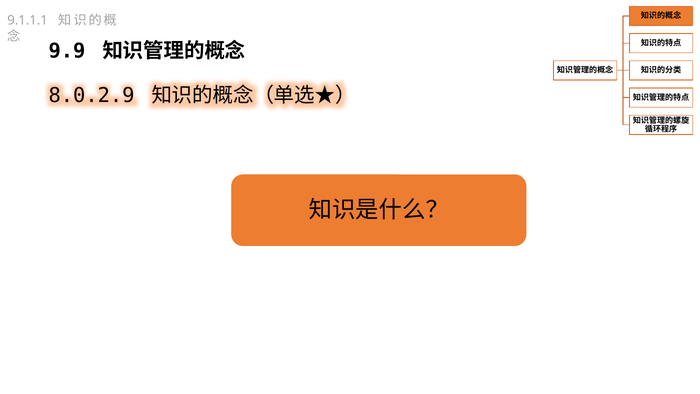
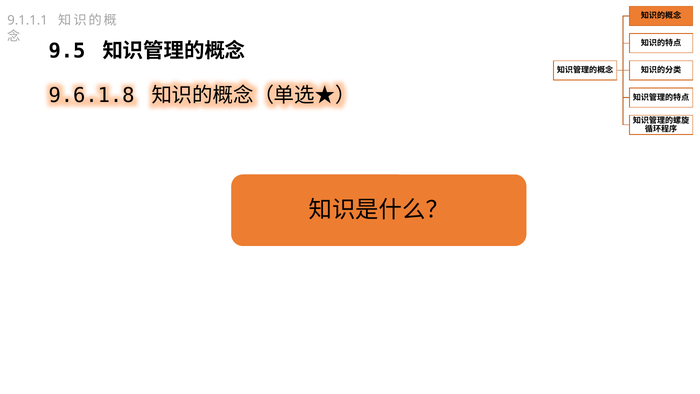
9.9: 9.9 -> 9.5
8.0.2.9: 8.0.2.9 -> 9.6.1.8
